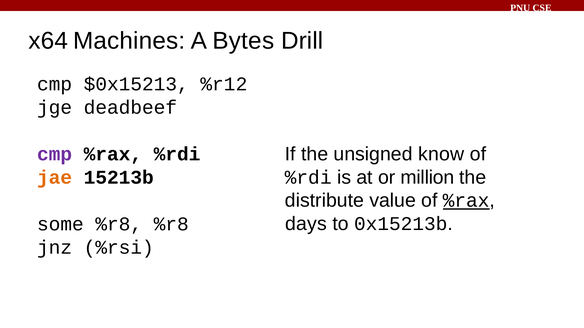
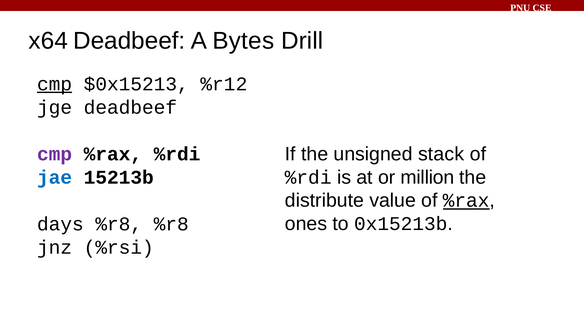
x64 Machines: Machines -> Deadbeef
cmp at (55, 84) underline: none -> present
know: know -> stack
jae colour: orange -> blue
days: days -> ones
some: some -> days
